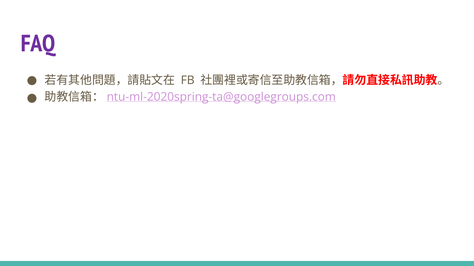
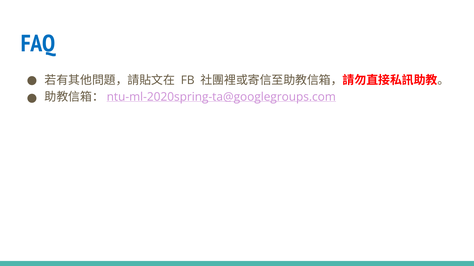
FAQ colour: purple -> blue
